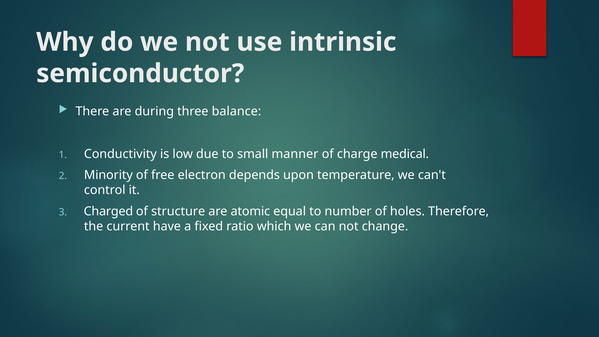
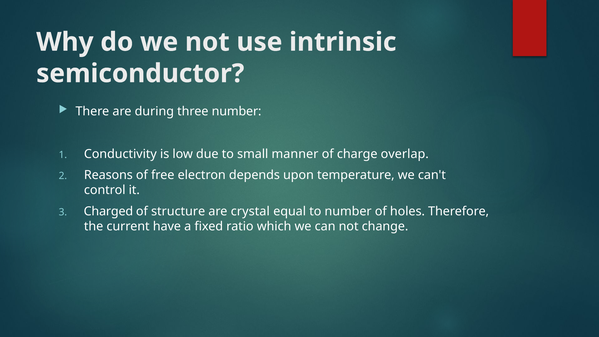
three balance: balance -> number
medical: medical -> overlap
Minority: Minority -> Reasons
atomic: atomic -> crystal
